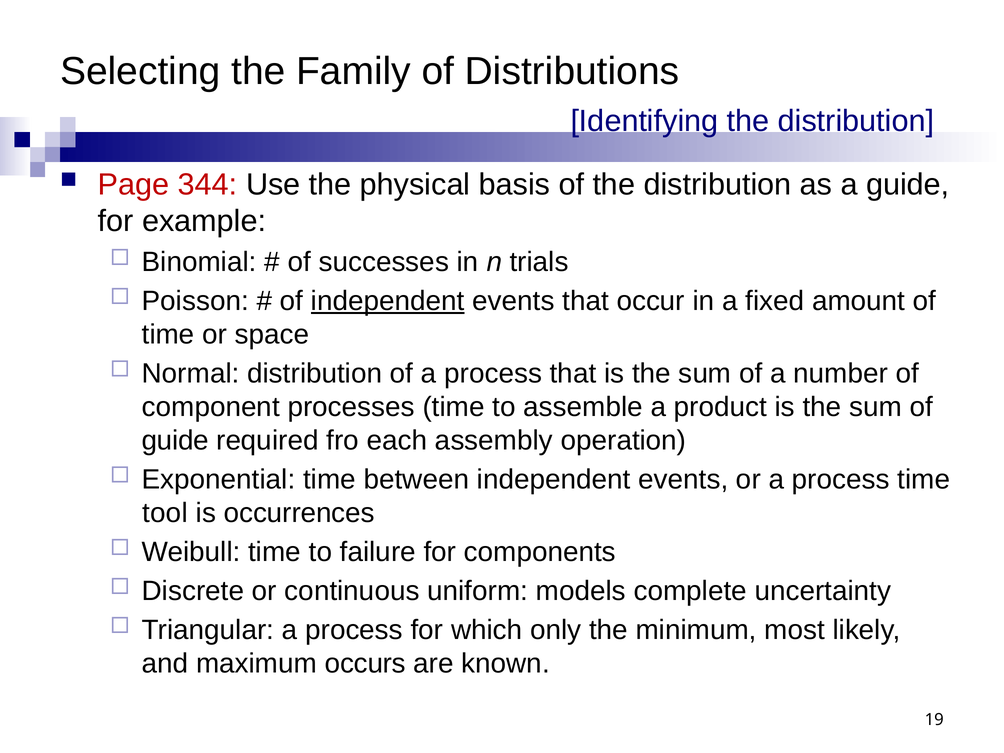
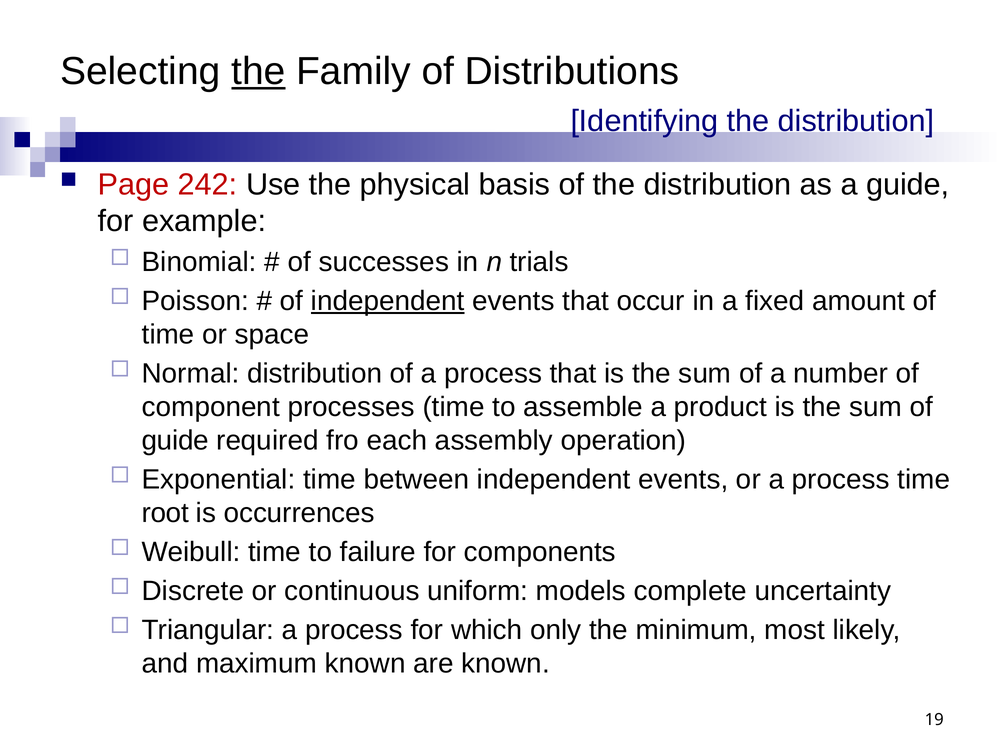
the at (258, 71) underline: none -> present
344: 344 -> 242
tool: tool -> root
maximum occurs: occurs -> known
